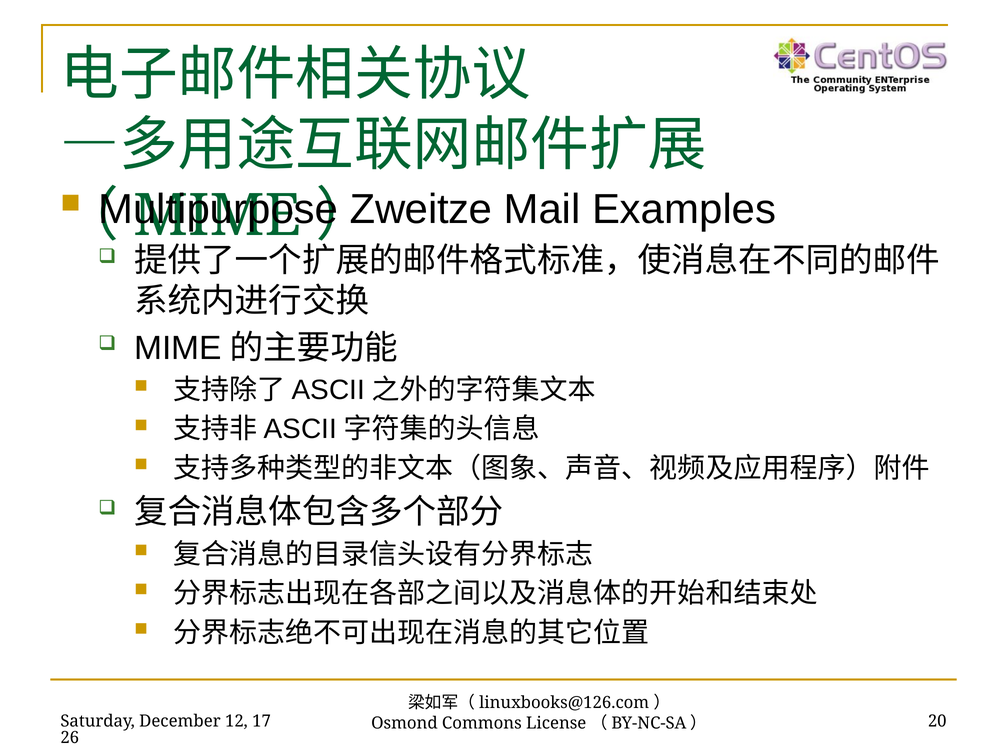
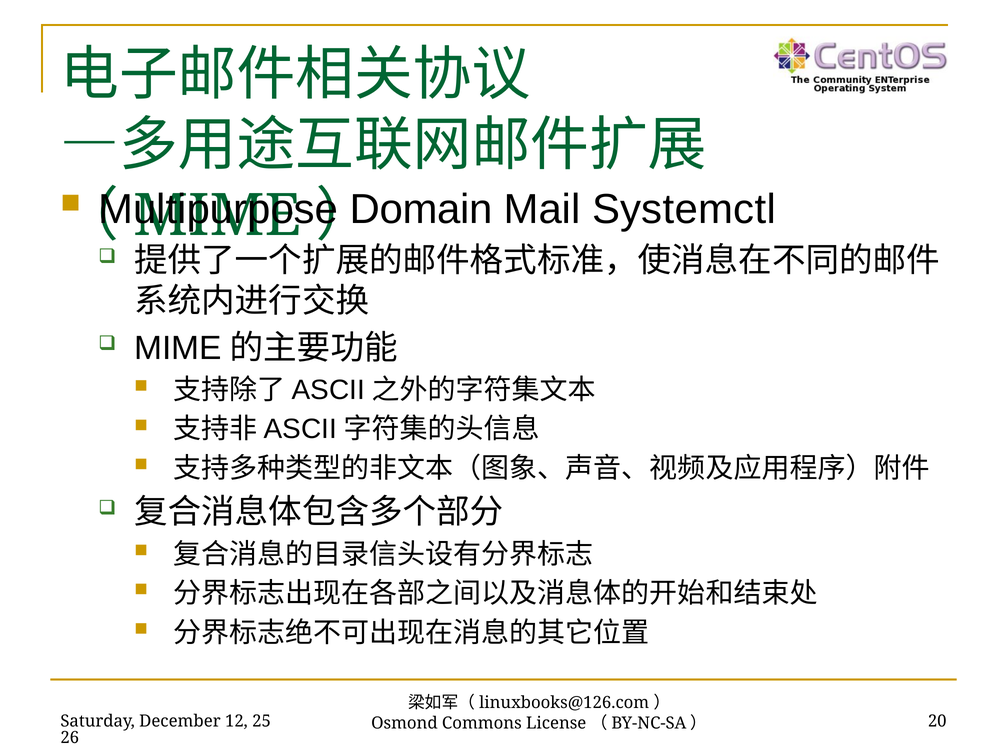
Zweitze: Zweitze -> Domain
Examples: Examples -> Systemctl
17: 17 -> 25
